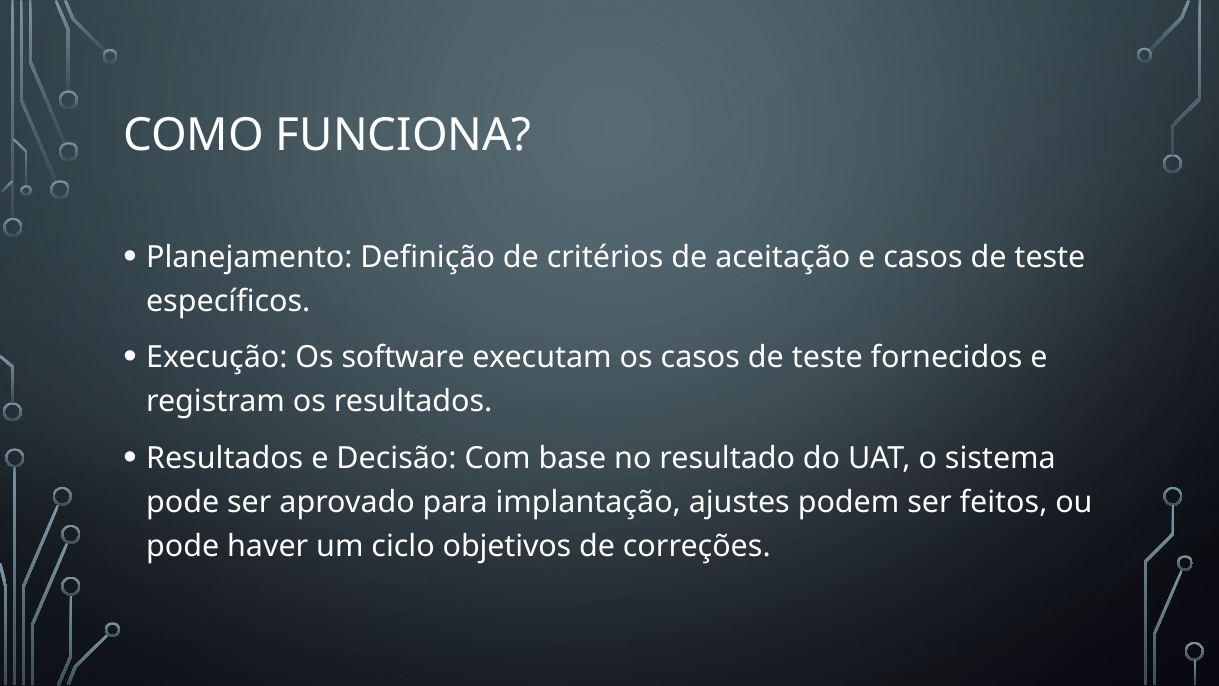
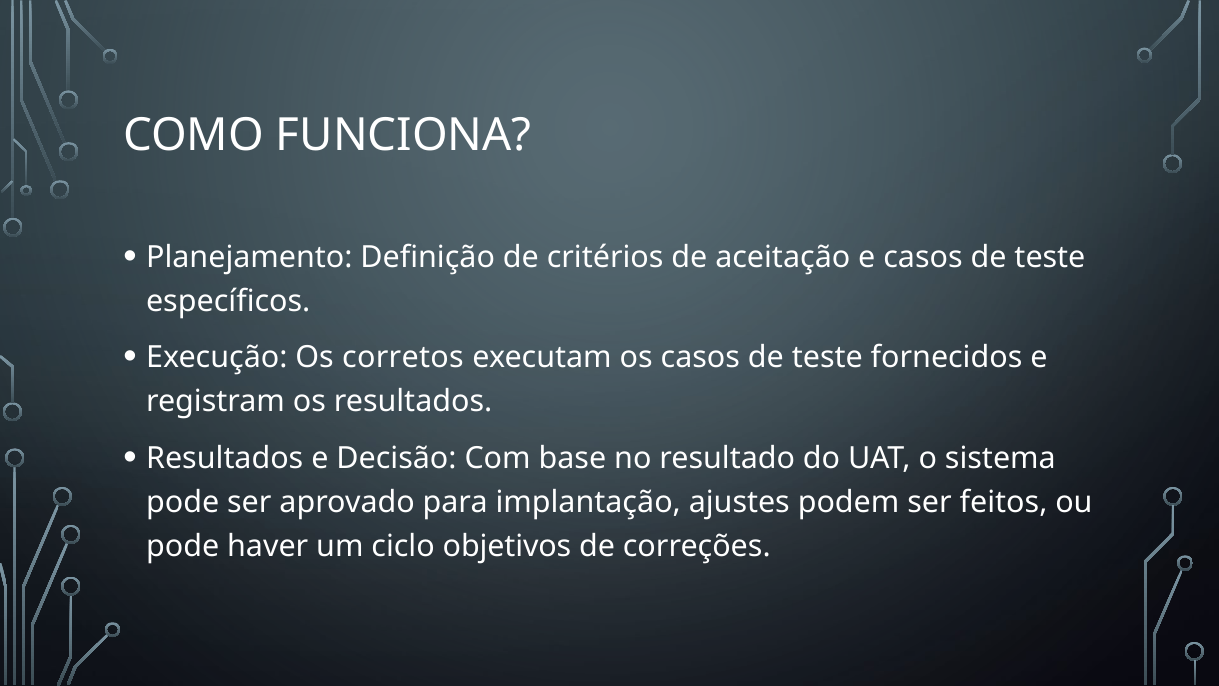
software: software -> corretos
